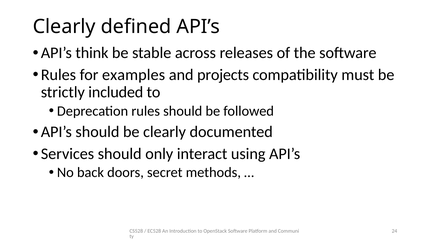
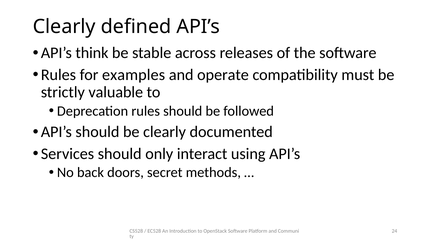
projects: projects -> operate
included: included -> valuable
